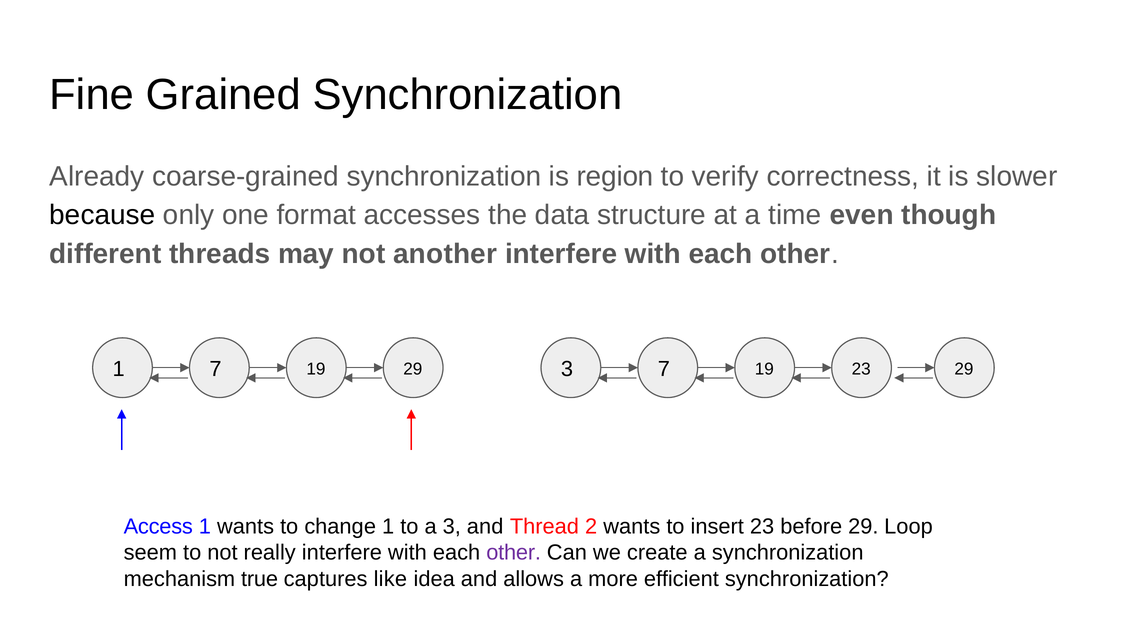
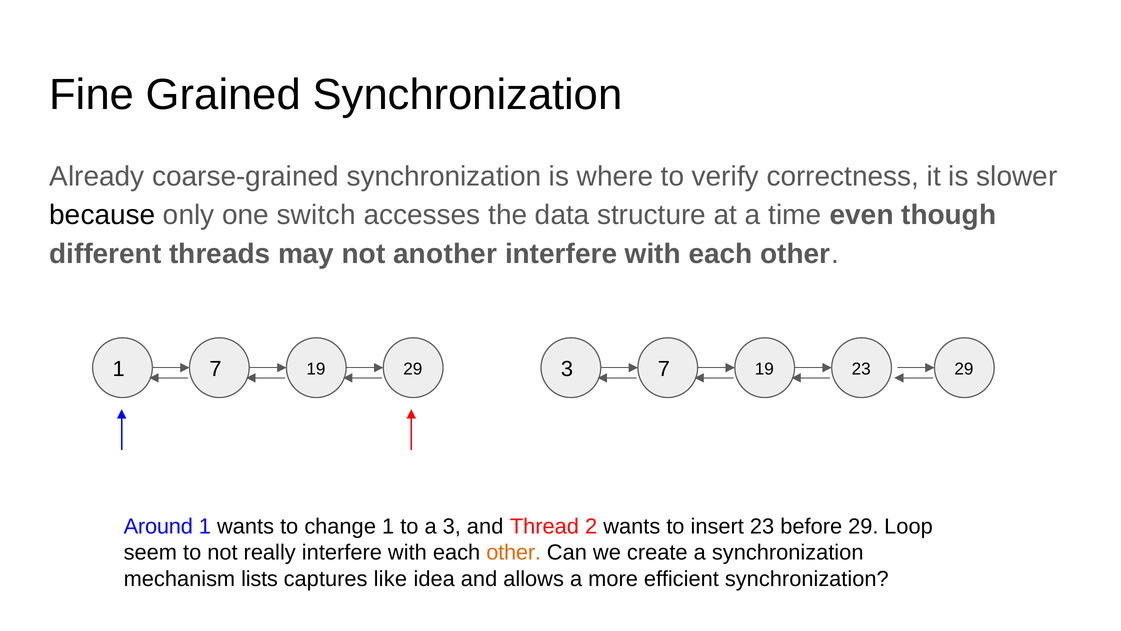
region: region -> where
format: format -> switch
Access: Access -> Around
other at (514, 552) colour: purple -> orange
true: true -> lists
